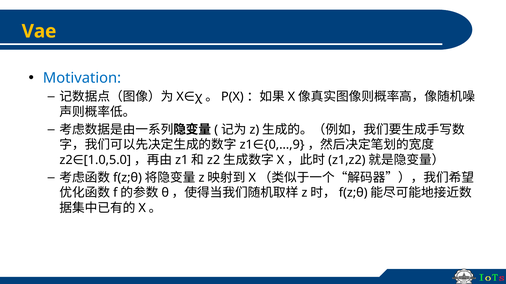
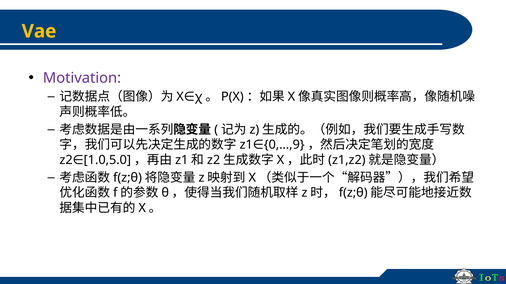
Motivation colour: blue -> purple
